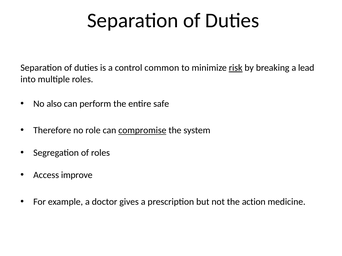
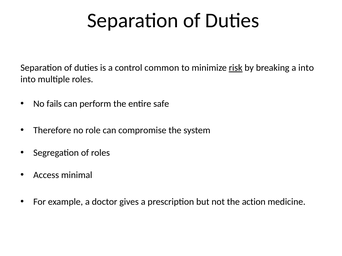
a lead: lead -> into
also: also -> fails
compromise underline: present -> none
improve: improve -> minimal
